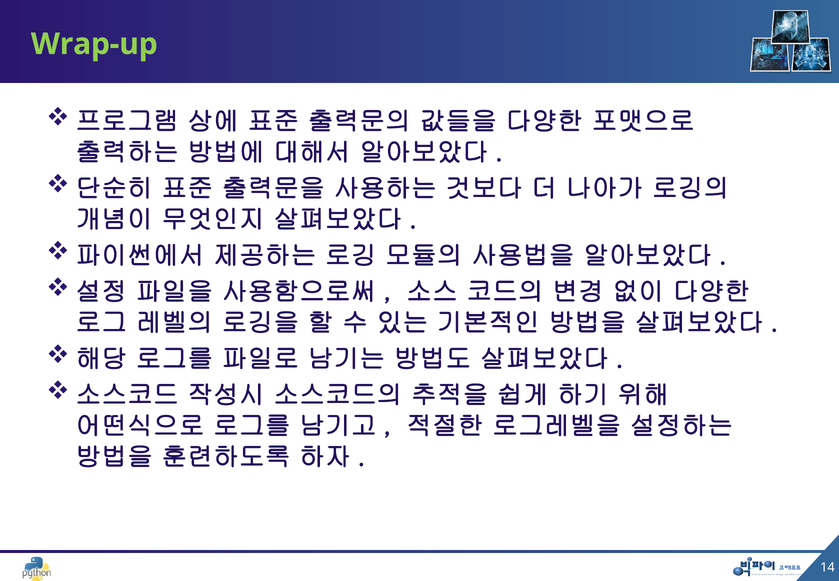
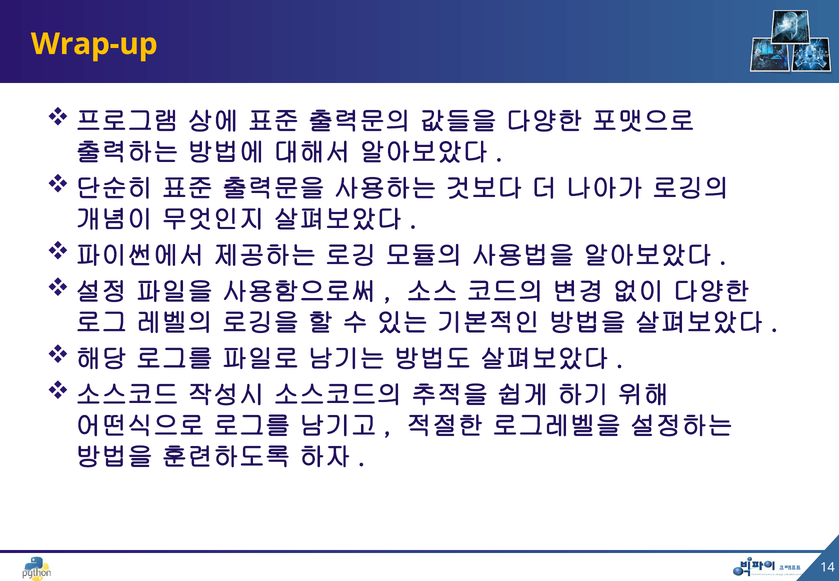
Wrap-up colour: light green -> yellow
